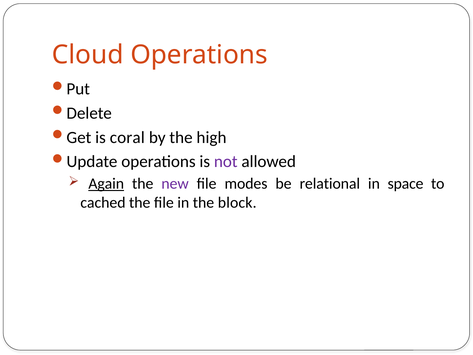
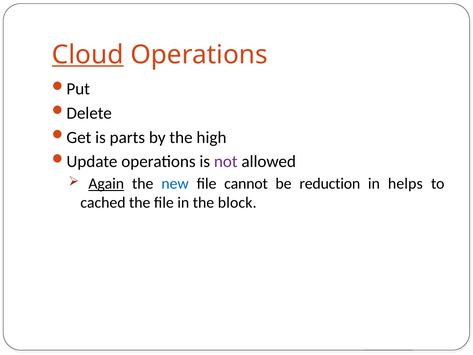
Cloud underline: none -> present
coral: coral -> parts
new colour: purple -> blue
modes: modes -> cannot
relational: relational -> reduction
space: space -> helps
